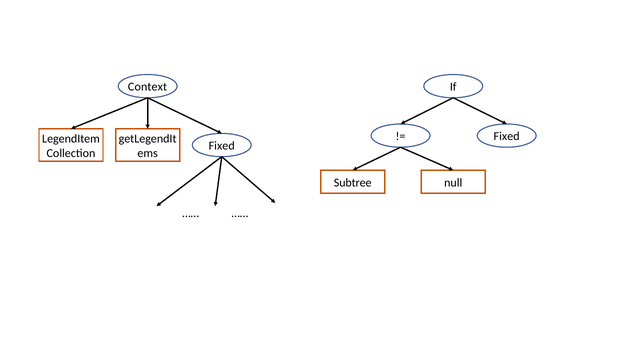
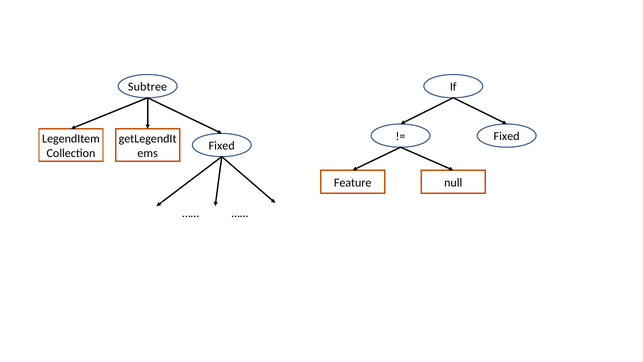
Context: Context -> Subtree
Subtree: Subtree -> Feature
